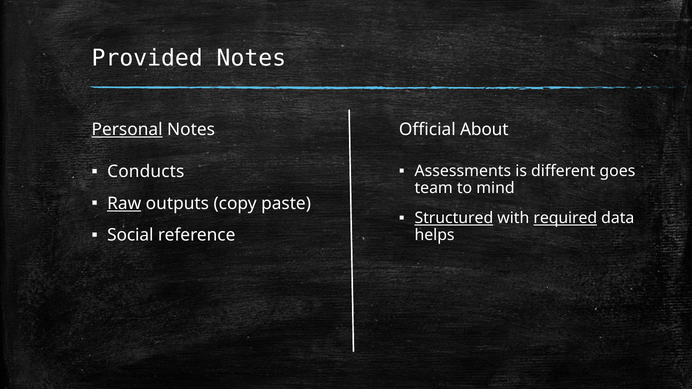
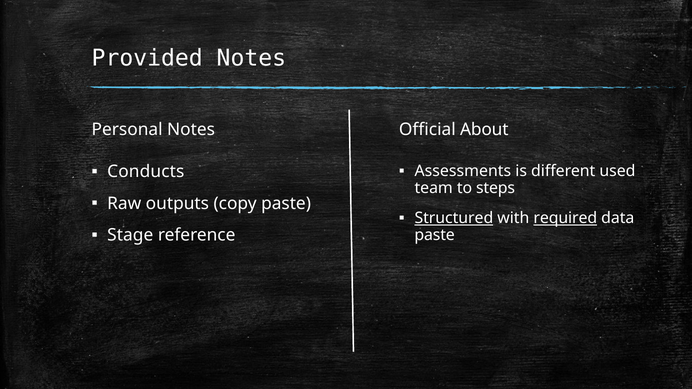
Personal underline: present -> none
goes: goes -> used
mind: mind -> steps
Raw underline: present -> none
Social: Social -> Stage
helps at (435, 235): helps -> paste
